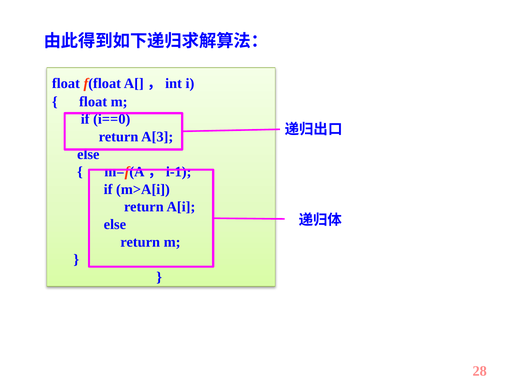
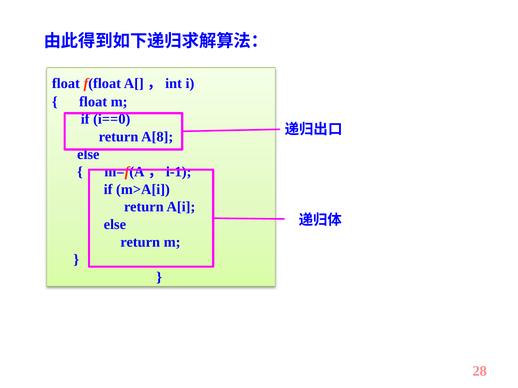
A[3: A[3 -> A[8
